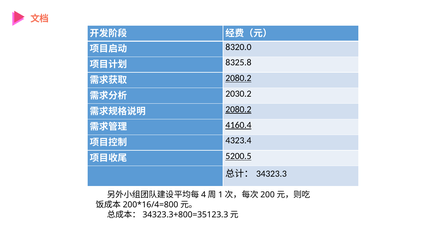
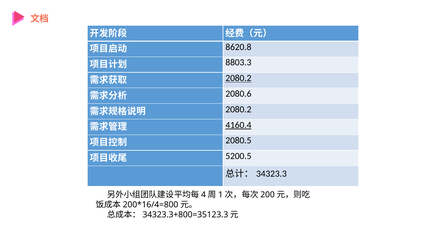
8320.0: 8320.0 -> 8620.8
8325.8: 8325.8 -> 8803.3
2030.2: 2030.2 -> 2080.6
2080.2 at (238, 109) underline: present -> none
4323.4: 4323.4 -> 2080.5
5200.5 underline: present -> none
